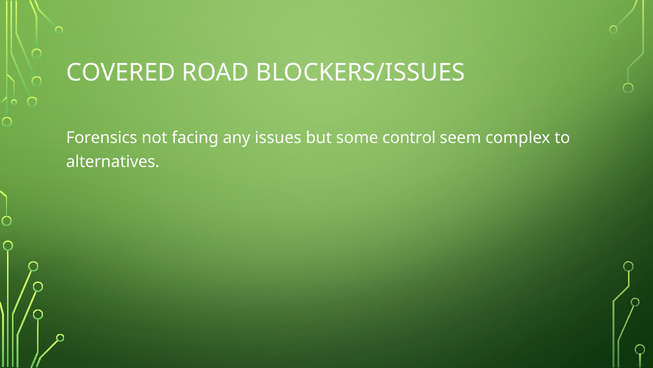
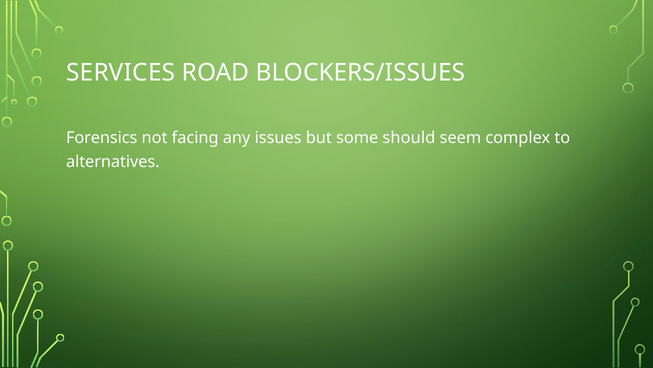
COVERED: COVERED -> SERVICES
control: control -> should
